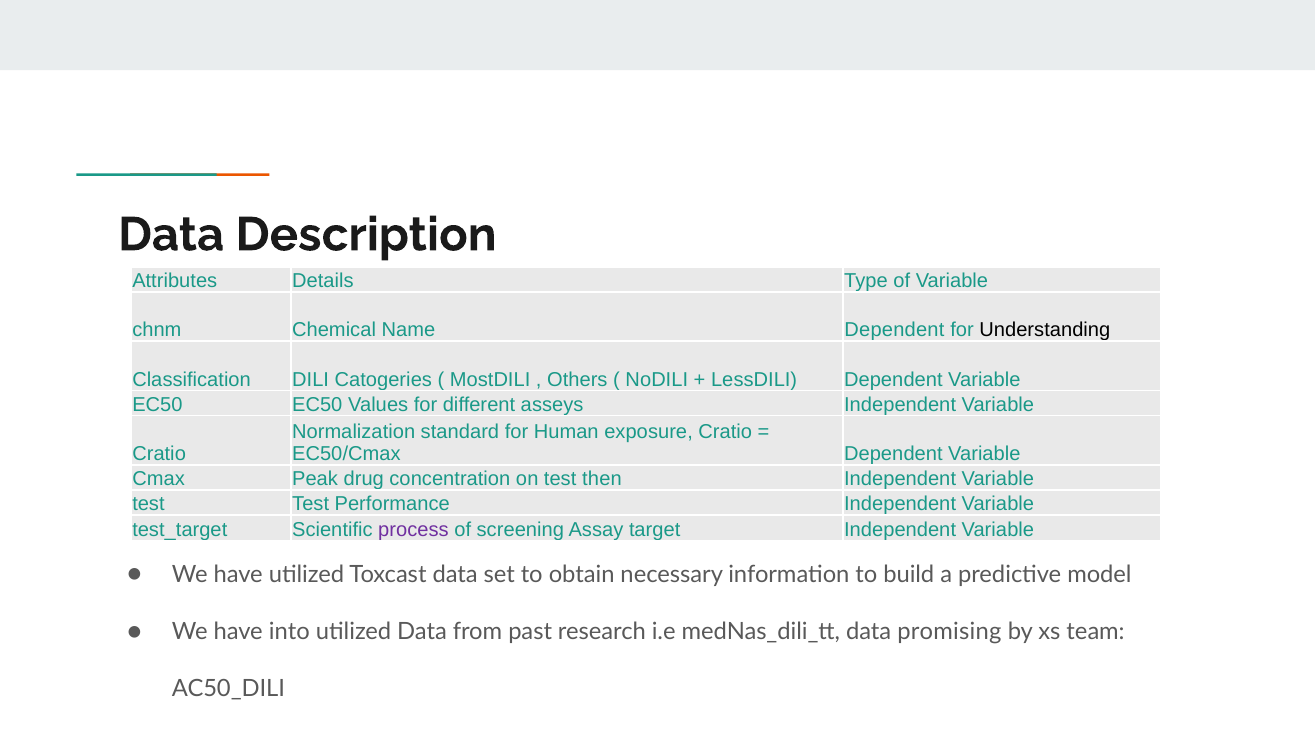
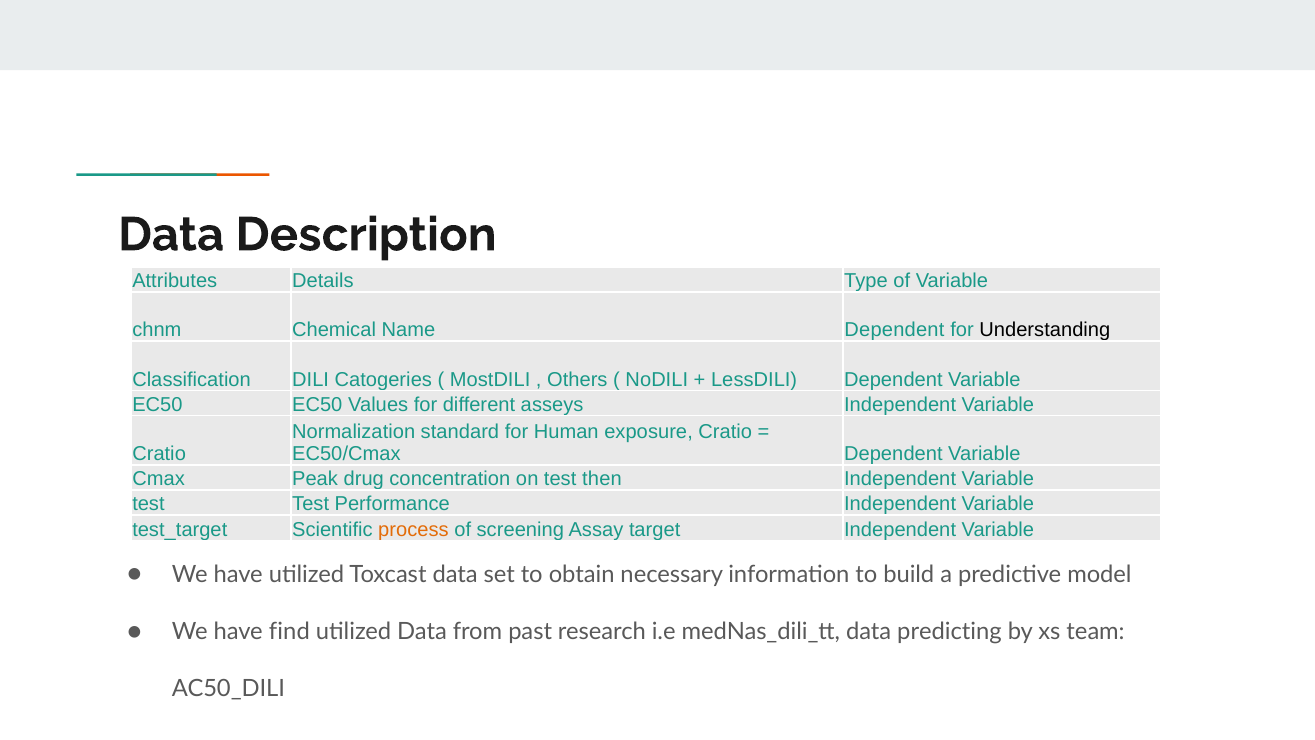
process colour: purple -> orange
into: into -> find
promising: promising -> predicting
